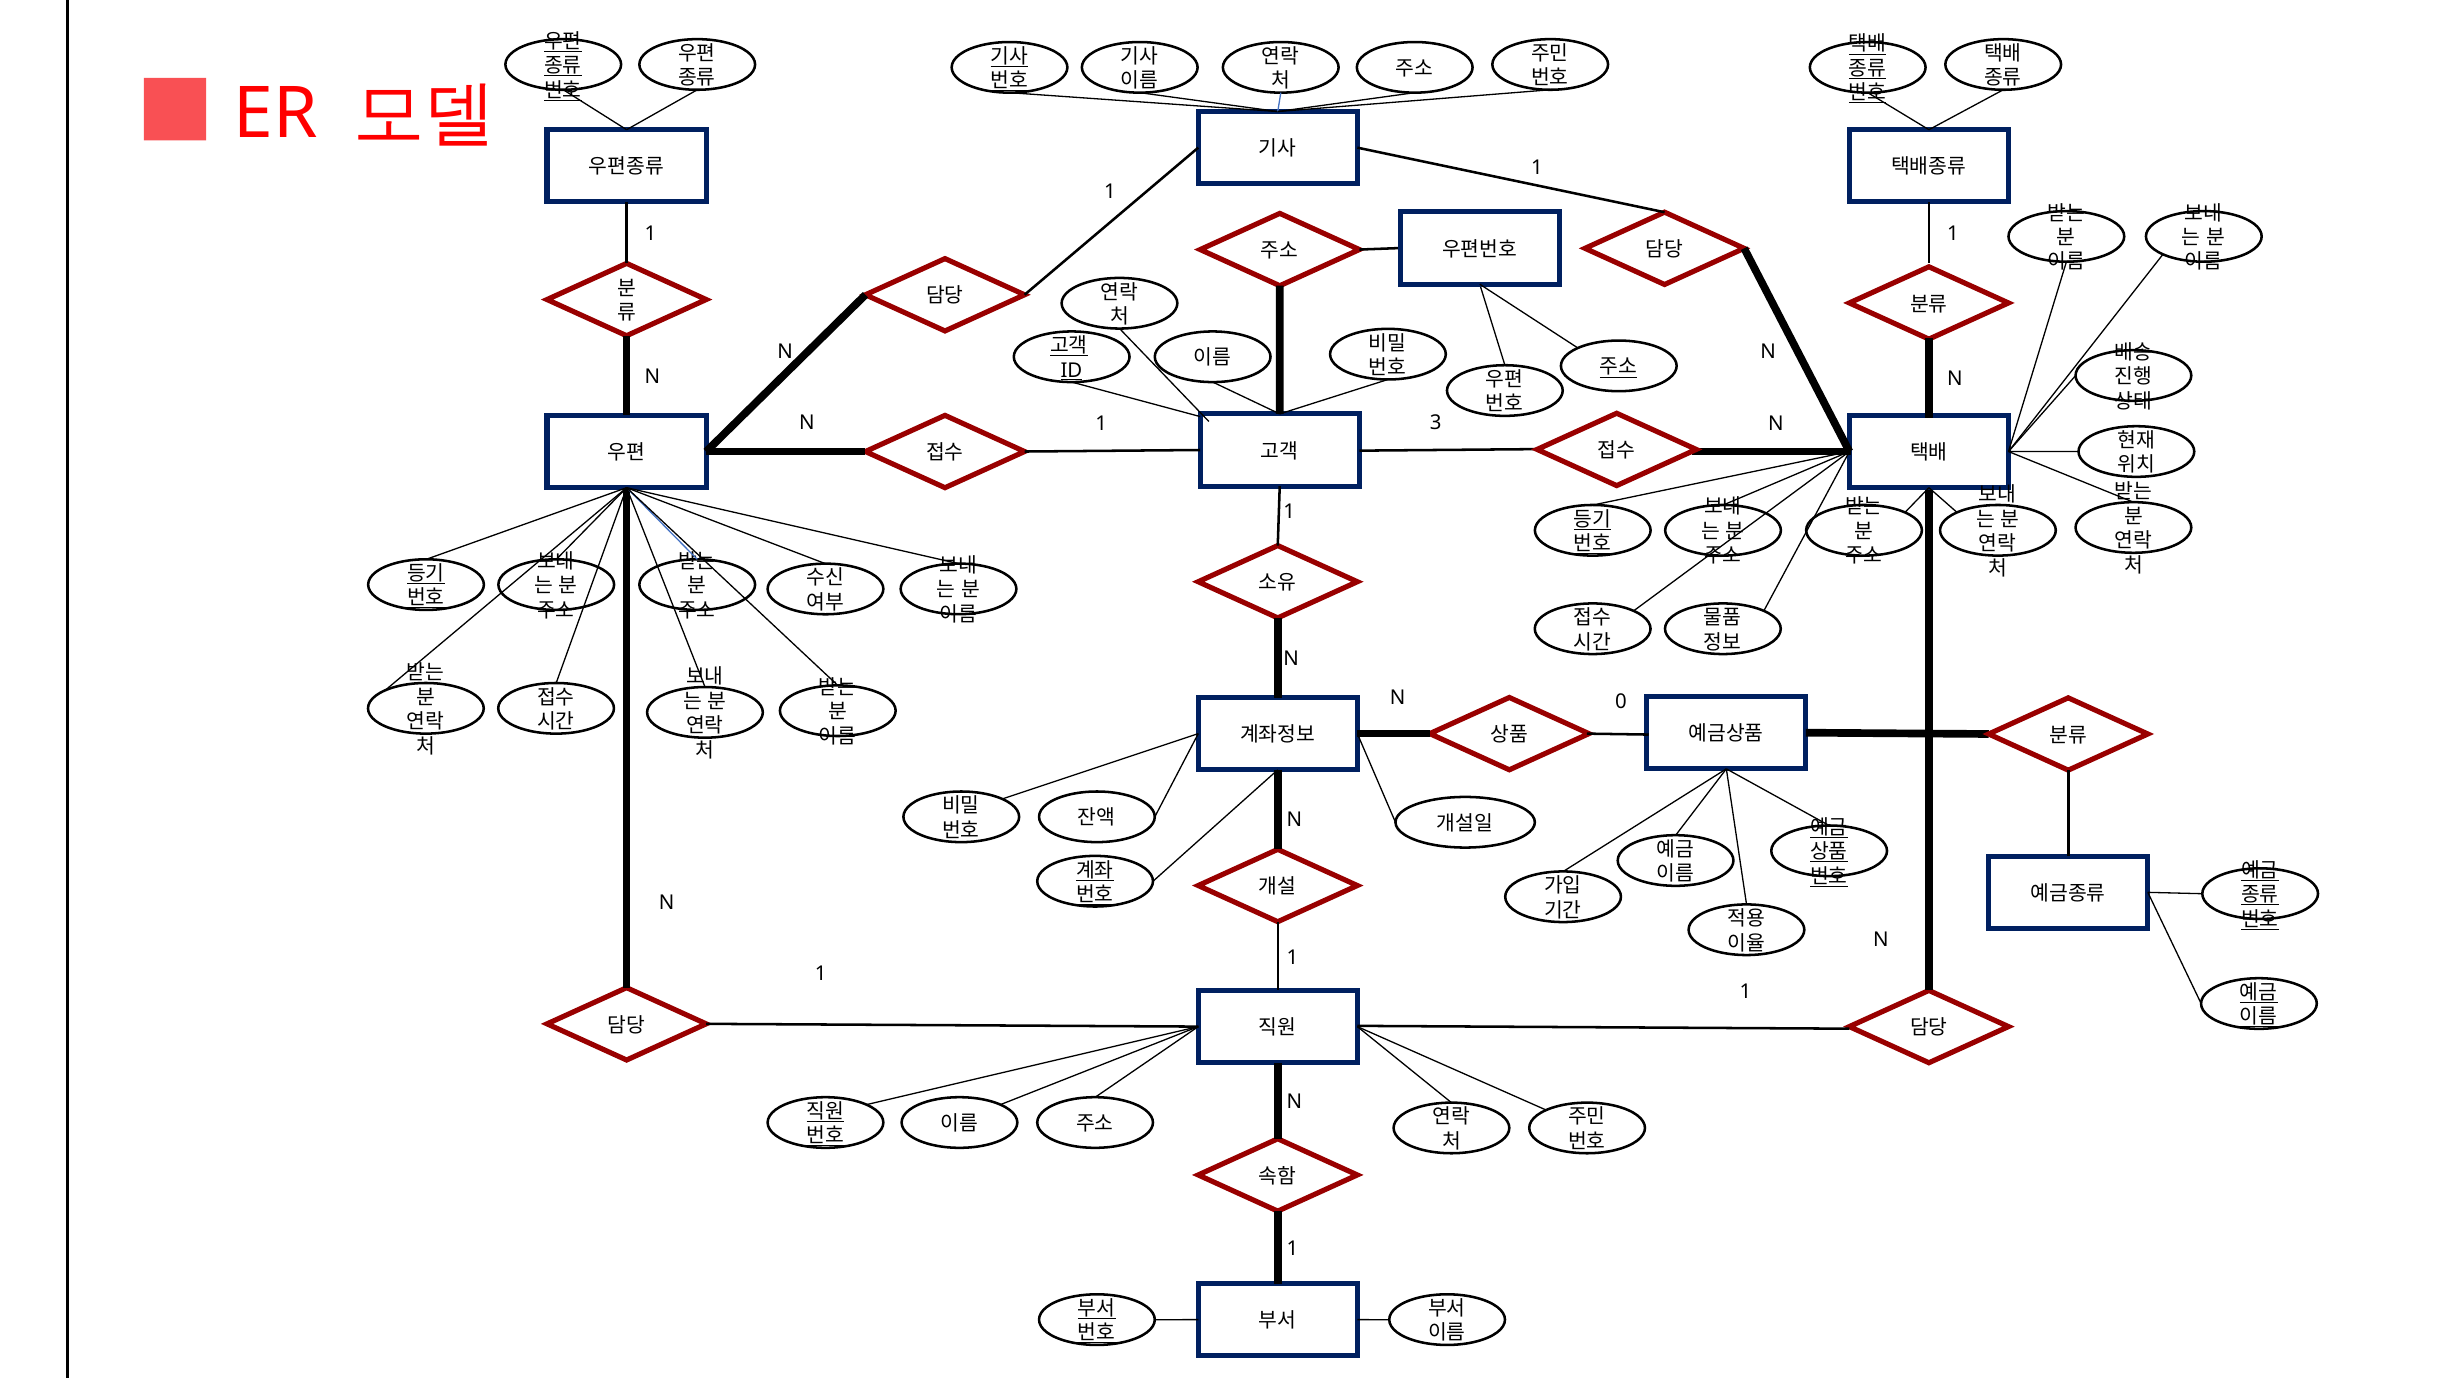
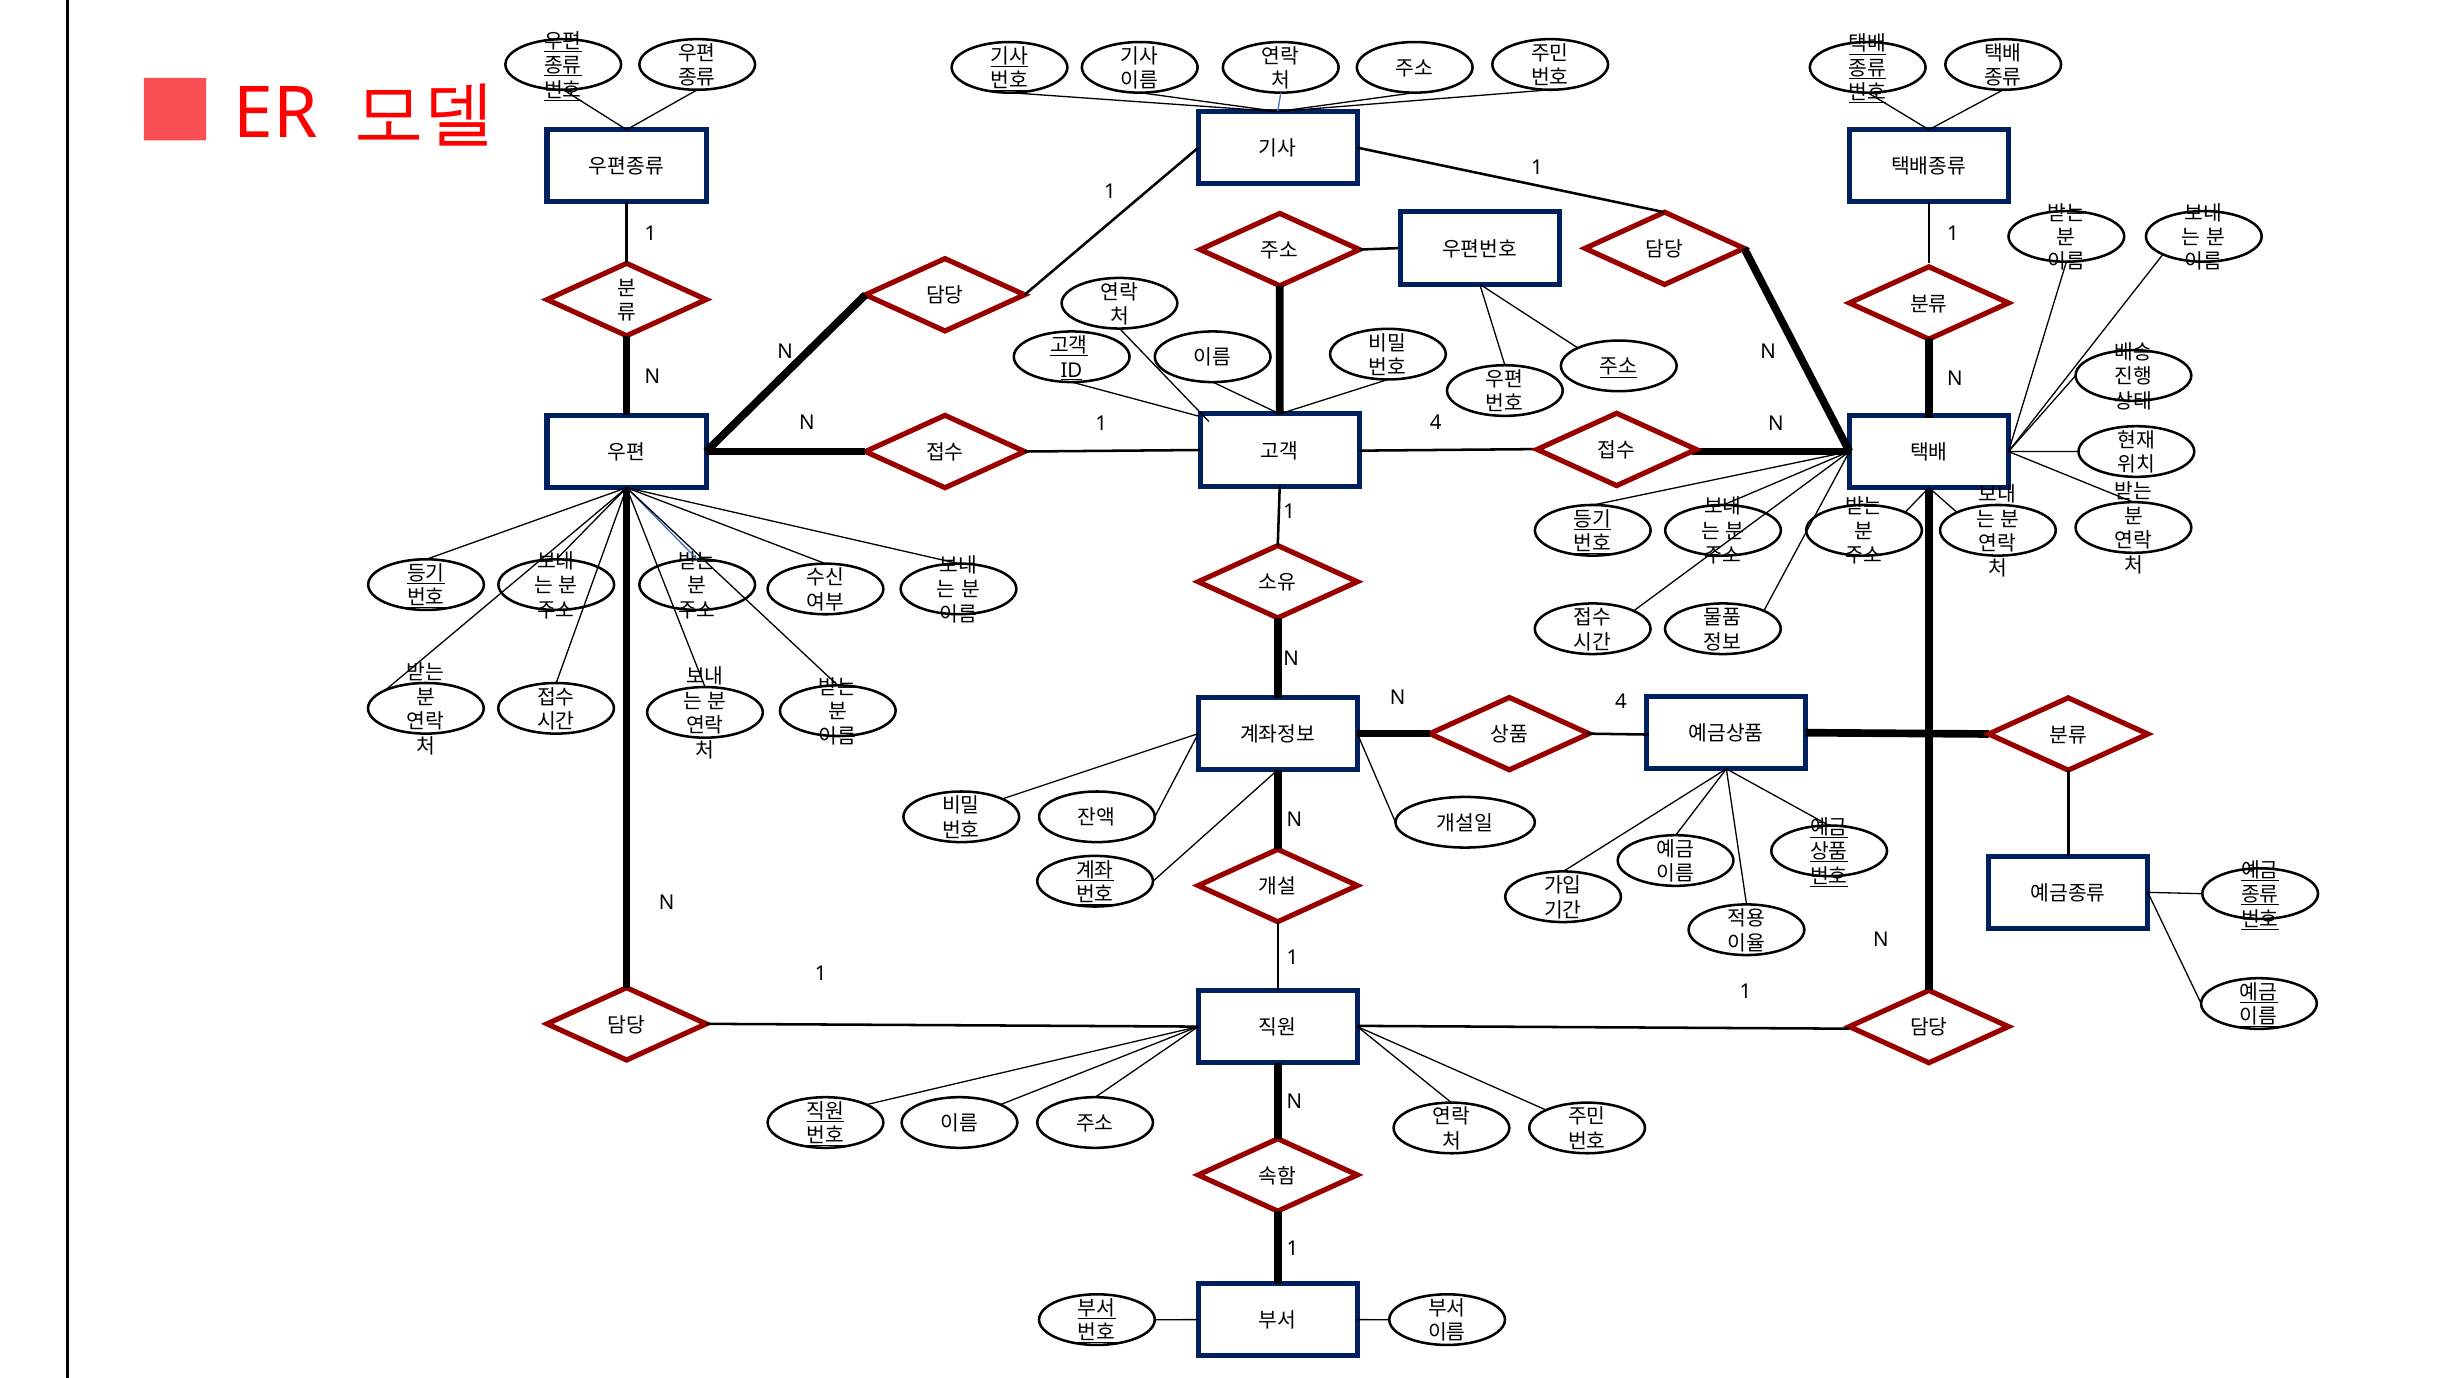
3 at (1436, 423): 3 -> 4
0 at (1621, 702): 0 -> 4
